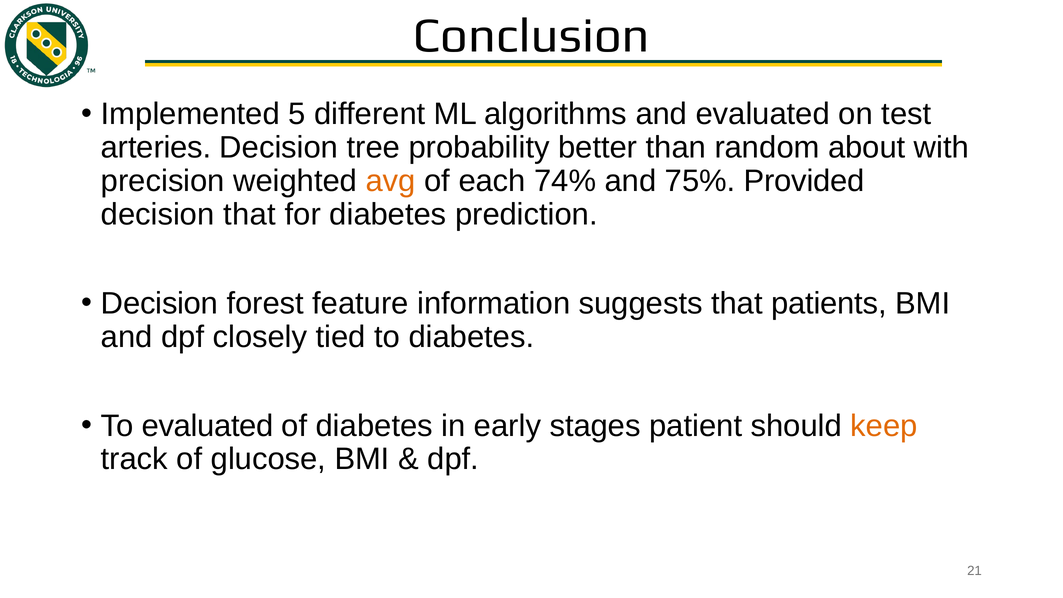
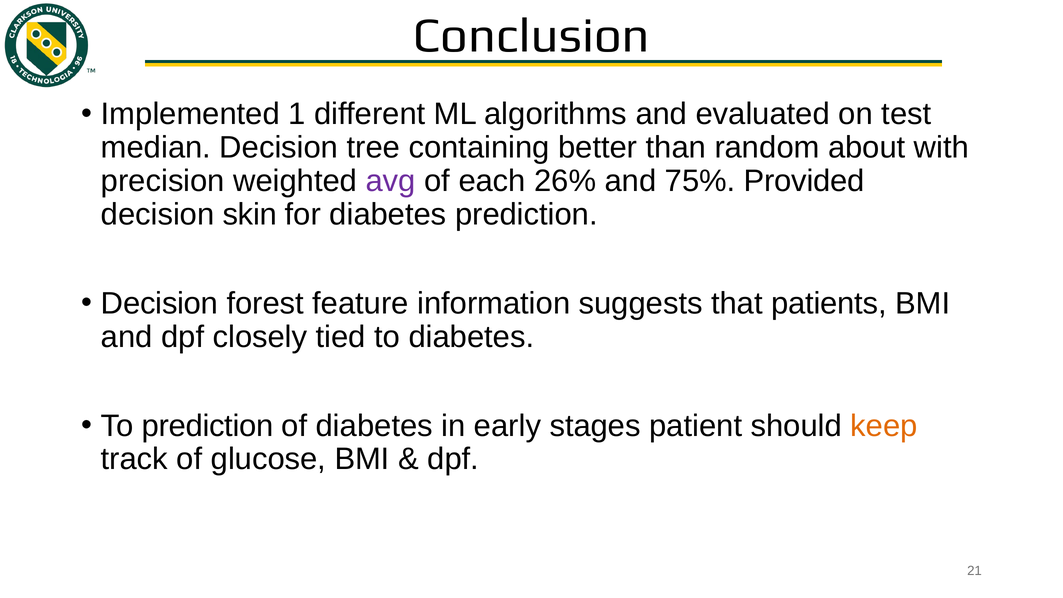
5: 5 -> 1
arteries: arteries -> median
probability: probability -> containing
avg colour: orange -> purple
74%: 74% -> 26%
decision that: that -> skin
To evaluated: evaluated -> prediction
